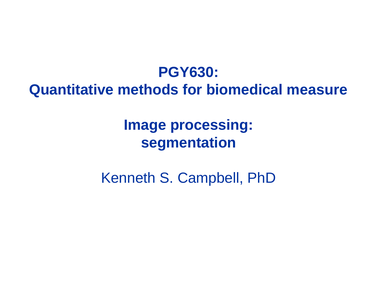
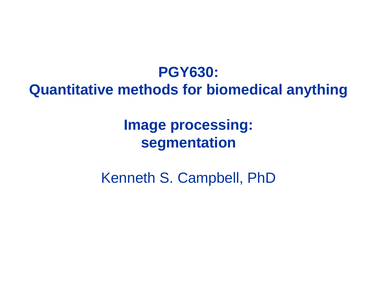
measure: measure -> anything
